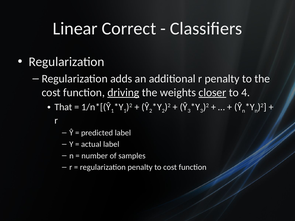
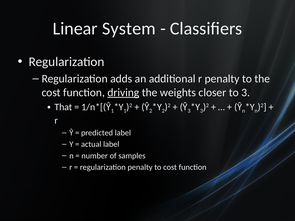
Correct: Correct -> System
closer underline: present -> none
to 4: 4 -> 3
